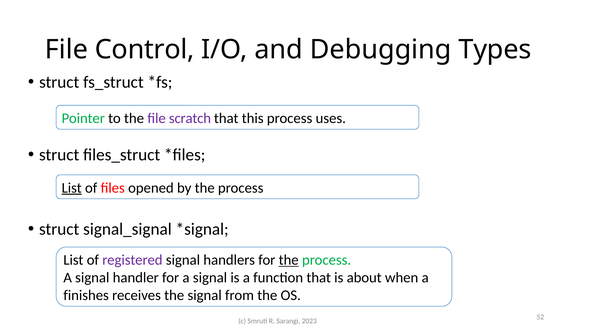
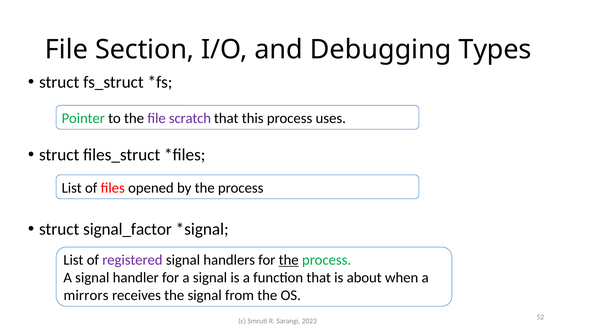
Control: Control -> Section
List at (72, 187) underline: present -> none
signal_signal: signal_signal -> signal_factor
finishes: finishes -> mirrors
